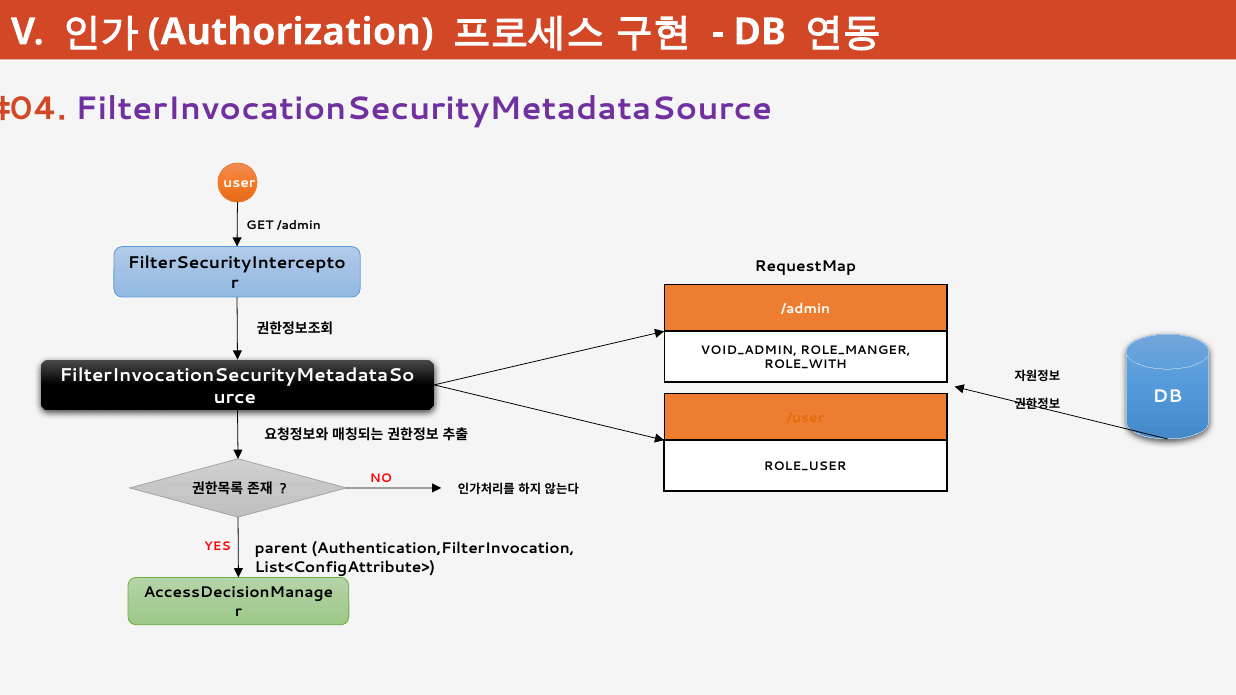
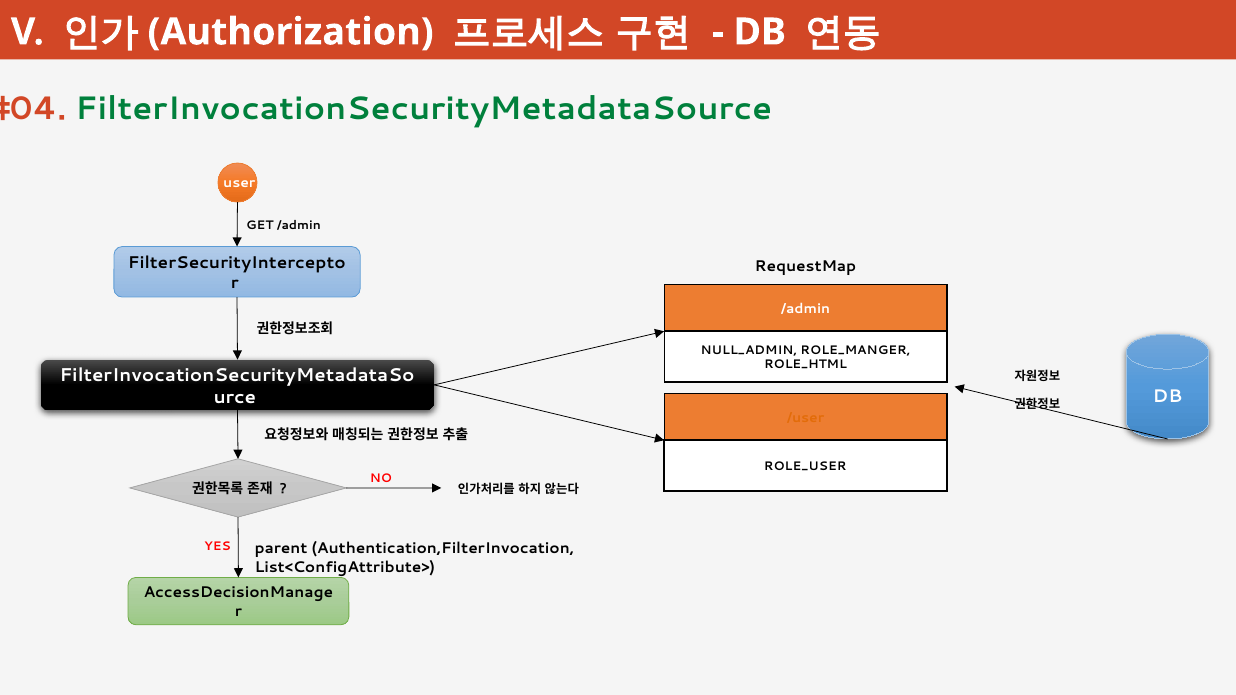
FilterInvocationSecurityMetadataSource colour: purple -> green
VOID_ADMIN: VOID_ADMIN -> NULL_ADMIN
ROLE_WITH: ROLE_WITH -> ROLE_HTML
